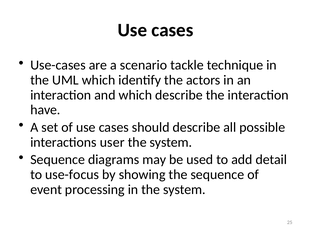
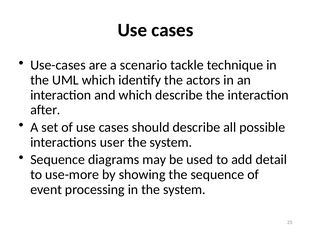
have: have -> after
use-focus: use-focus -> use-more
